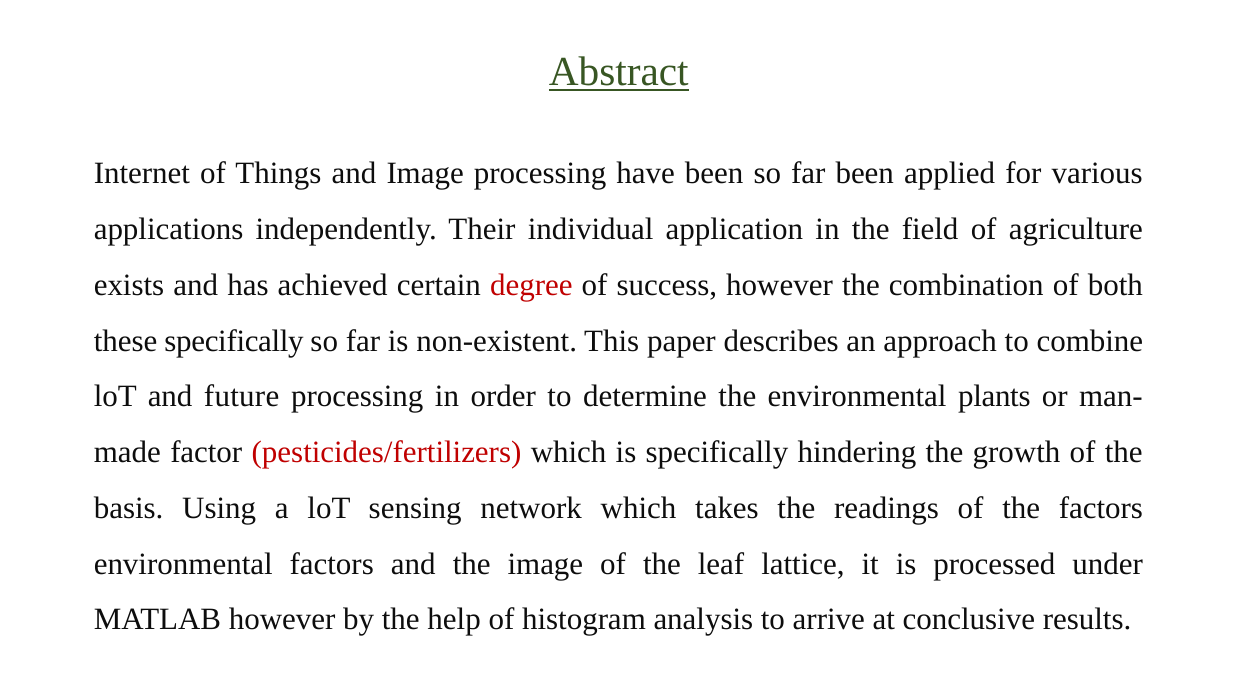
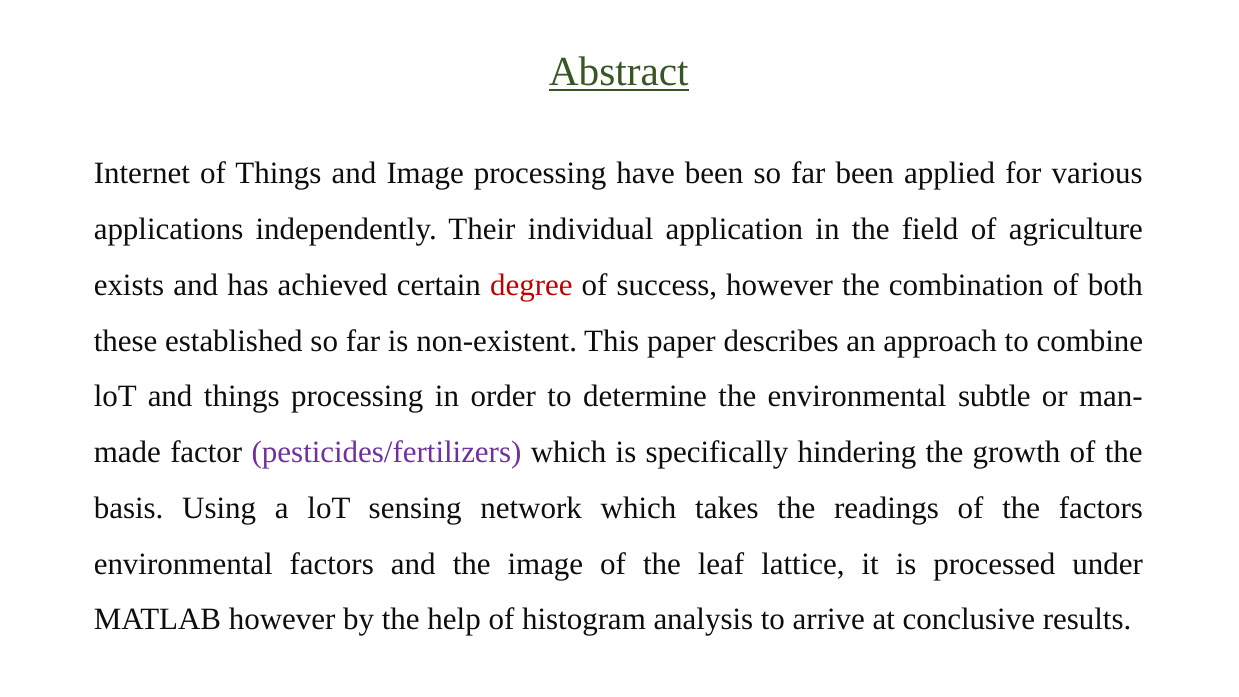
these specifically: specifically -> established
and future: future -> things
plants: plants -> subtle
pesticides/fertilizers colour: red -> purple
